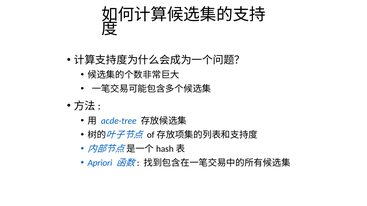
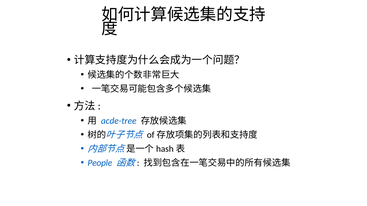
Apriori: Apriori -> People
